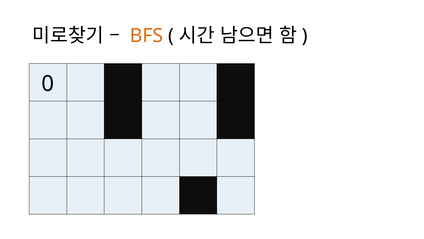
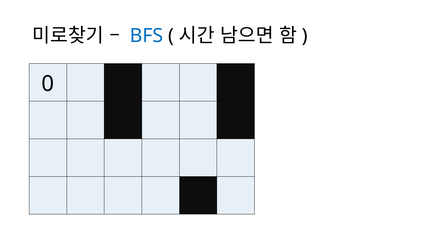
BFS colour: orange -> blue
